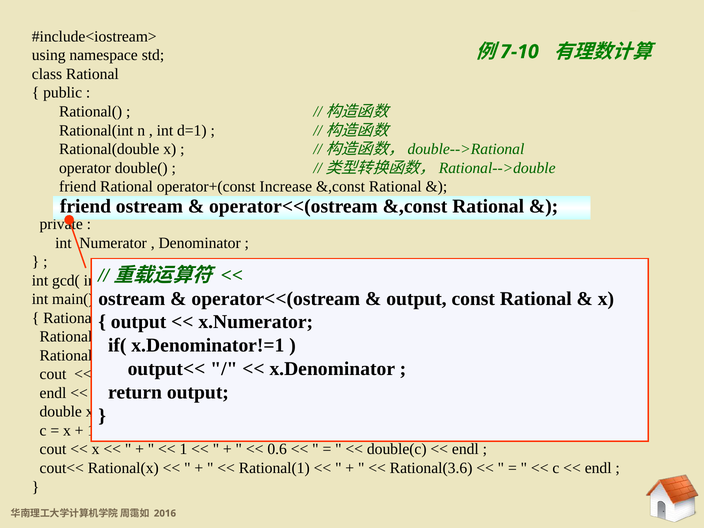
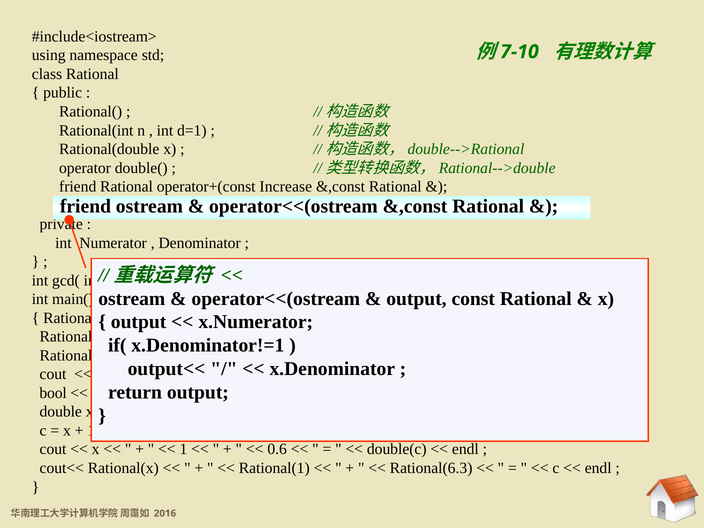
endl at (53, 393): endl -> bool
Rational(3.6: Rational(3.6 -> Rational(6.3
